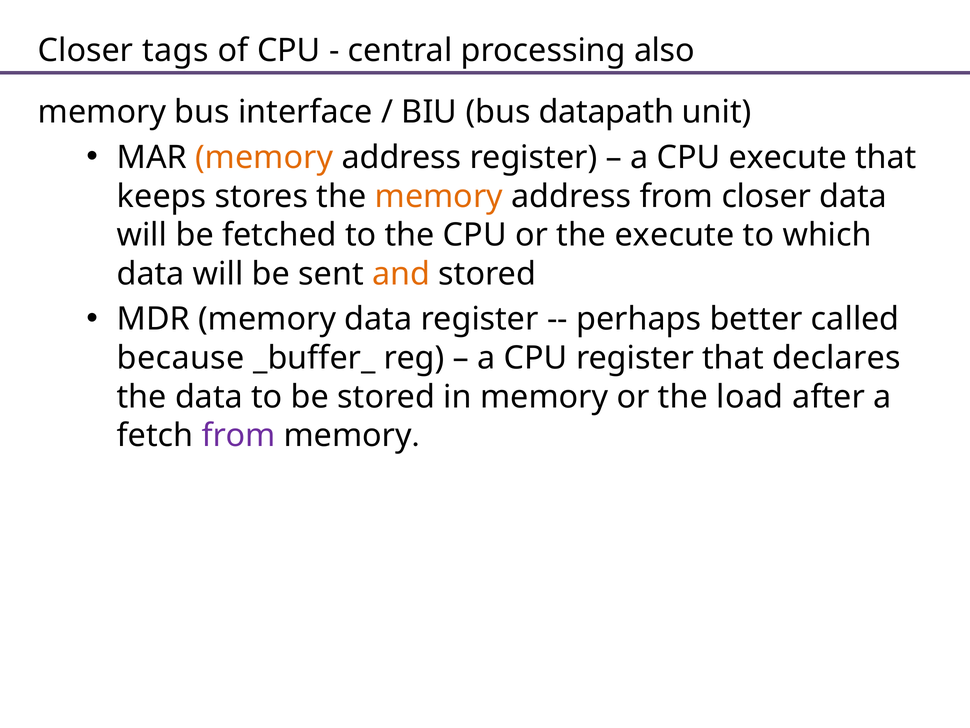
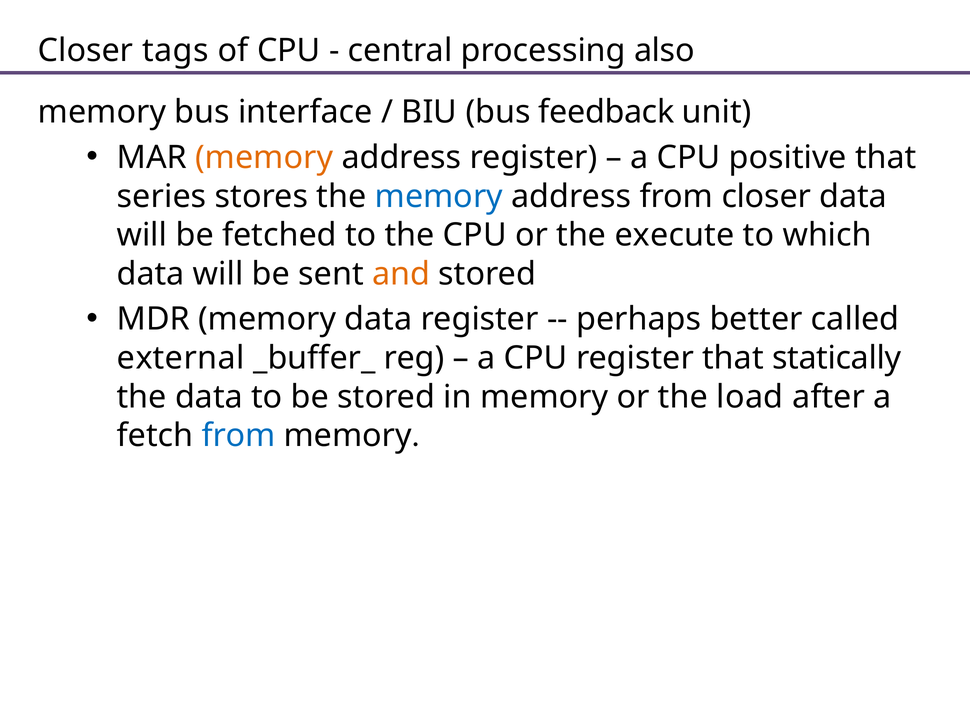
datapath: datapath -> feedback
CPU execute: execute -> positive
keeps: keeps -> series
memory at (439, 196) colour: orange -> blue
because: because -> external
declares: declares -> statically
from at (239, 435) colour: purple -> blue
